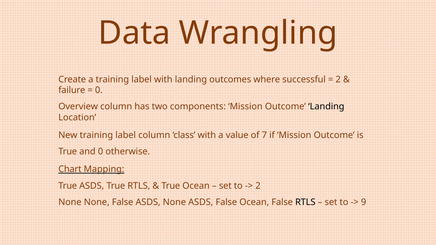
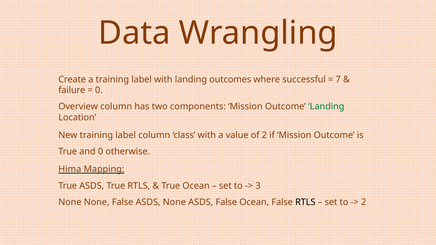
2 at (338, 79): 2 -> 7
Landing at (326, 107) colour: black -> green
of 7: 7 -> 2
Chart: Chart -> Hima
2 at (258, 186): 2 -> 3
9 at (364, 202): 9 -> 2
